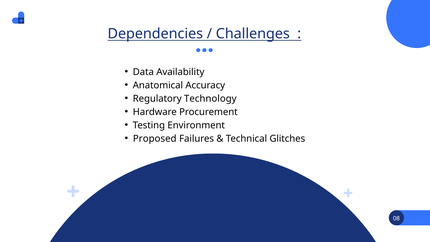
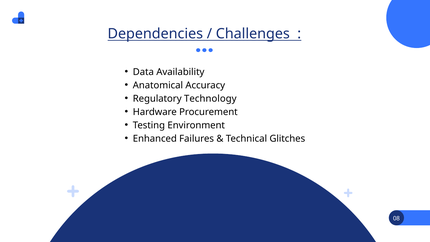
Proposed: Proposed -> Enhanced
